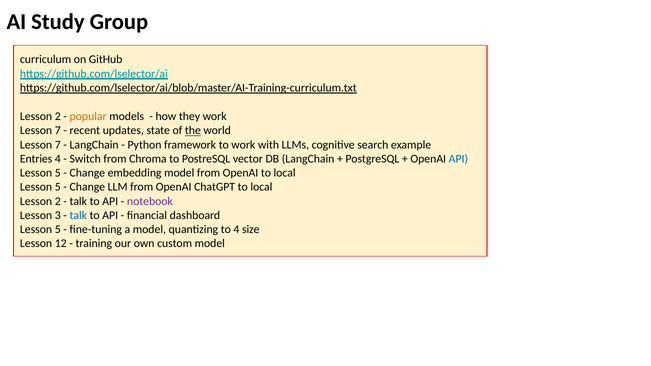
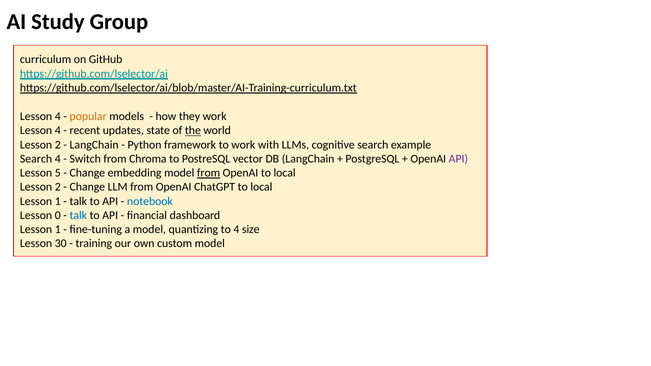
2 at (58, 117): 2 -> 4
7 at (58, 131): 7 -> 4
7 at (58, 145): 7 -> 2
Entries at (36, 159): Entries -> Search
API at (458, 159) colour: blue -> purple
from at (209, 173) underline: none -> present
5 at (58, 187): 5 -> 2
2 at (58, 201): 2 -> 1
notebook colour: purple -> blue
3: 3 -> 0
5 at (58, 230): 5 -> 1
12: 12 -> 30
